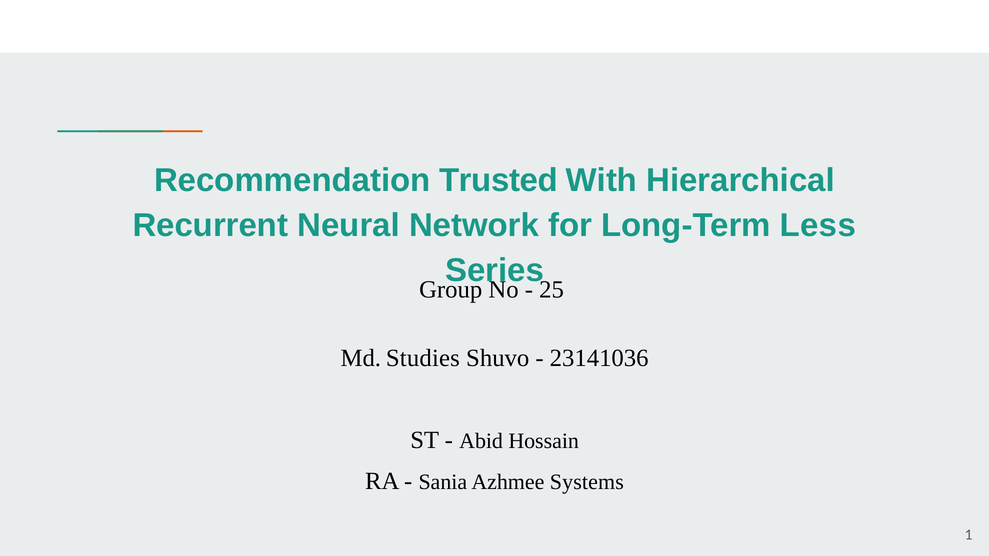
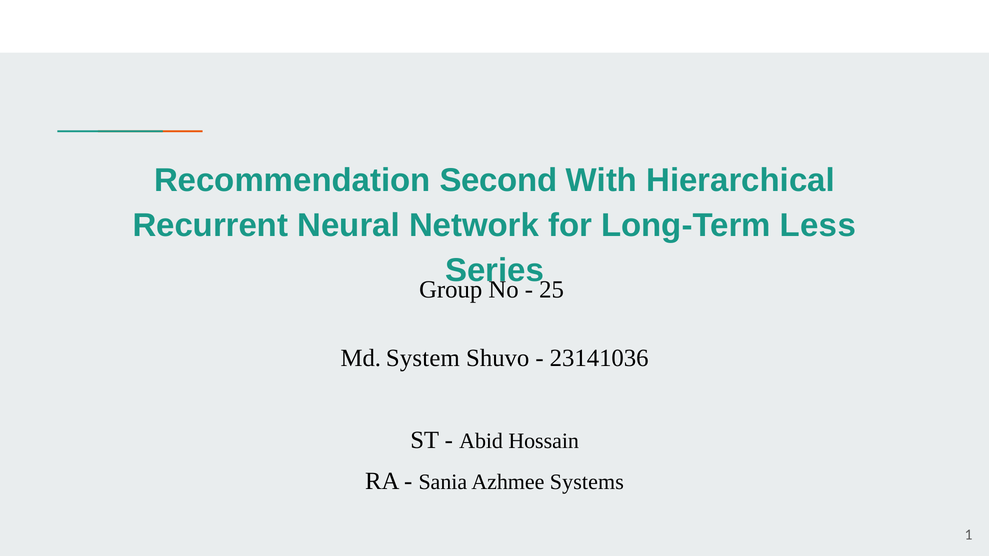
Trusted: Trusted -> Second
Studies: Studies -> System
